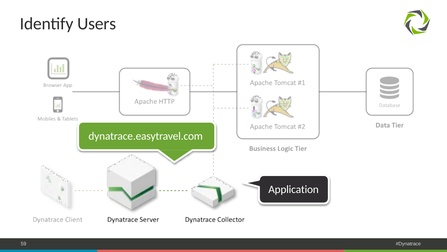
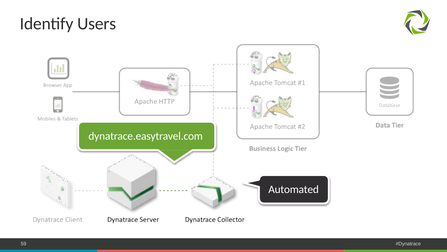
Application: Application -> Automated
